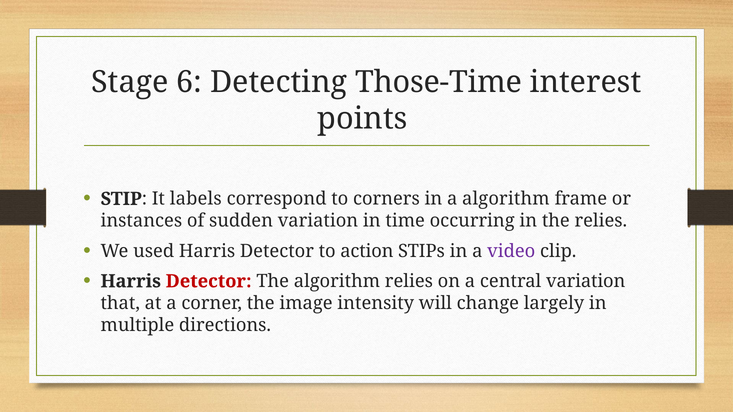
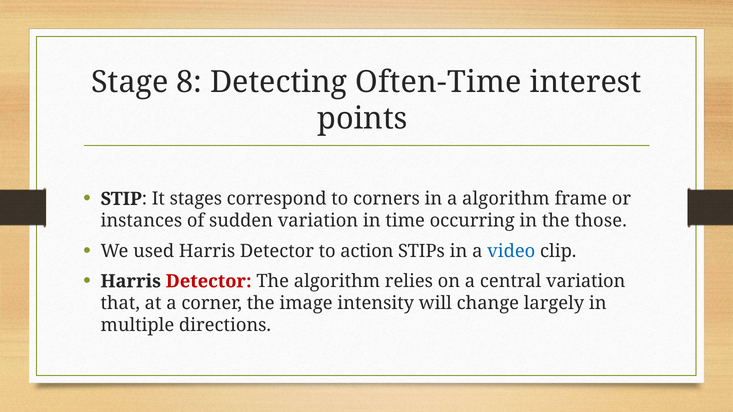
6: 6 -> 8
Those-Time: Those-Time -> Often-Time
labels: labels -> stages
the relies: relies -> those
video colour: purple -> blue
